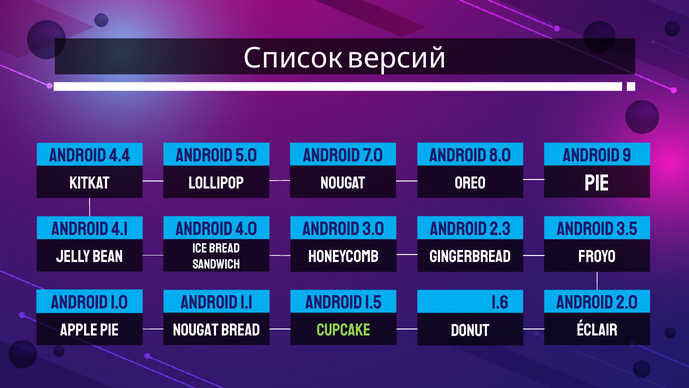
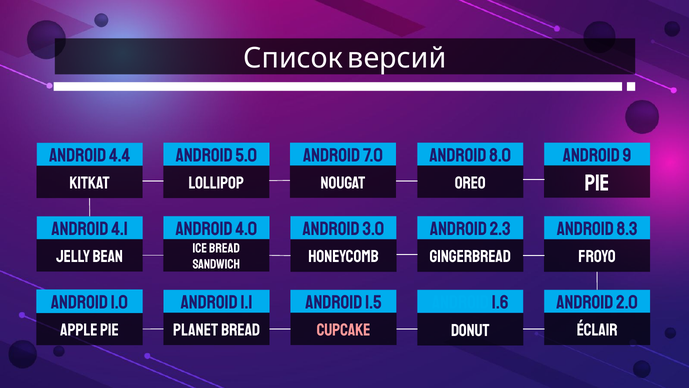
3.5: 3.5 -> 8.3
Nougat at (196, 330): Nougat -> Planet
Cupcake colour: light green -> pink
